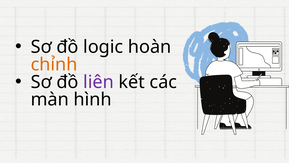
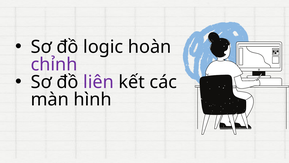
chỉnh colour: orange -> purple
